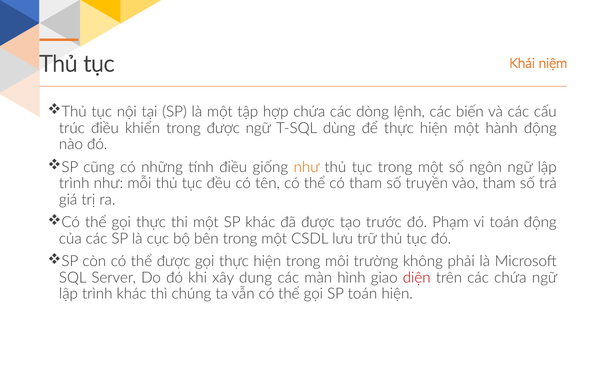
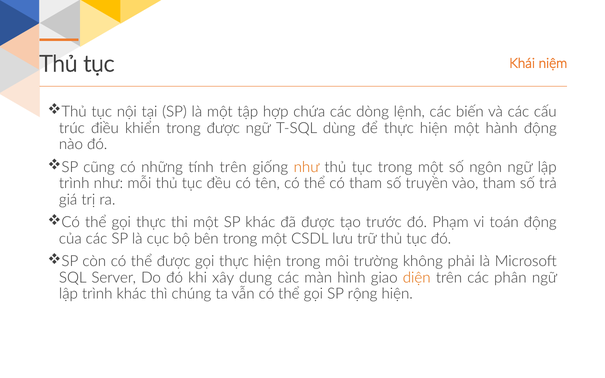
tính điều: điều -> trên
diện colour: red -> orange
các chứa: chứa -> phân
SP toán: toán -> rộng
